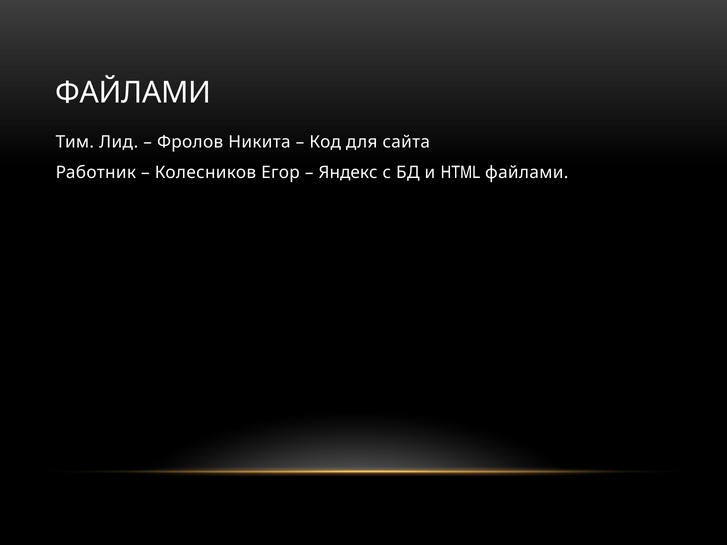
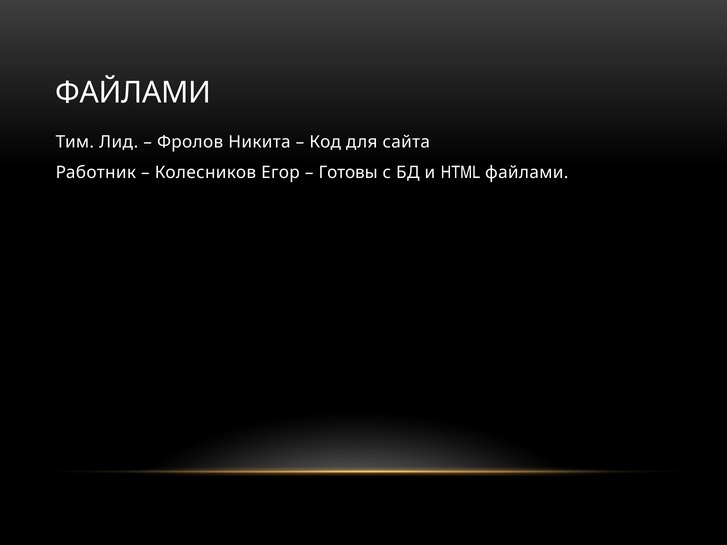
Яндекс: Яндекс -> Готовы
